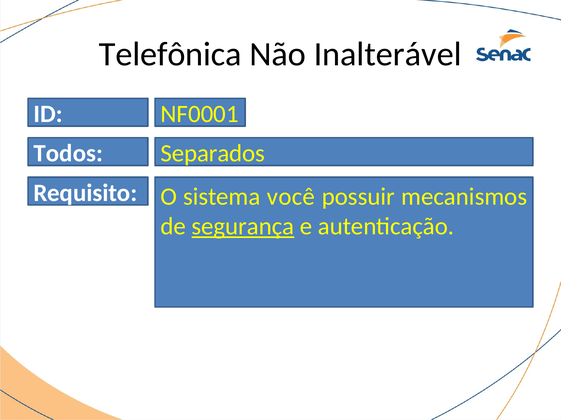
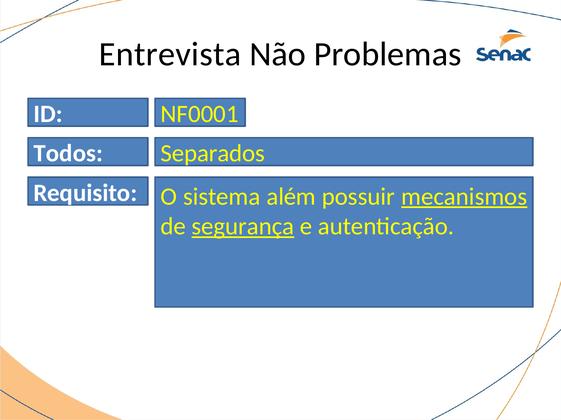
Telefônica: Telefônica -> Entrevista
Inalterável: Inalterável -> Problemas
você: você -> além
mecanismos underline: none -> present
